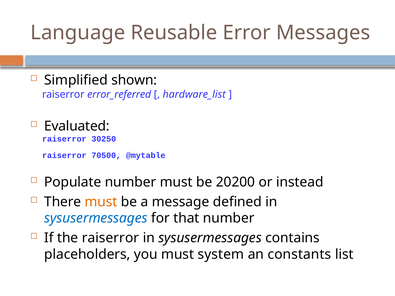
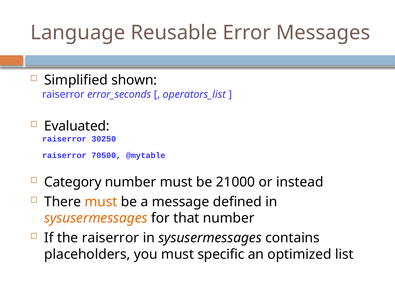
error_referred: error_referred -> error_seconds
hardware_list: hardware_list -> operators_list
Populate: Populate -> Category
20200: 20200 -> 21000
sysusermessages at (96, 218) colour: blue -> orange
system: system -> specific
constants: constants -> optimized
